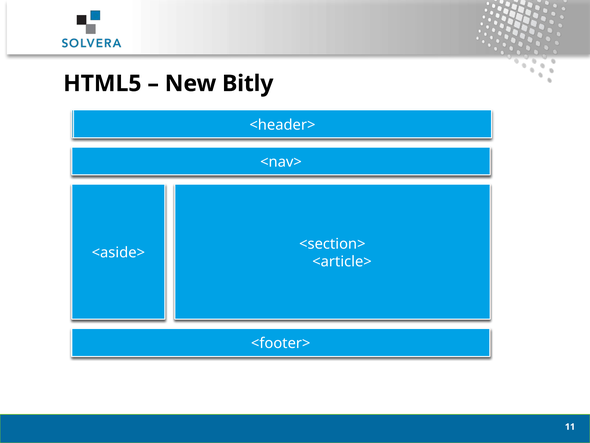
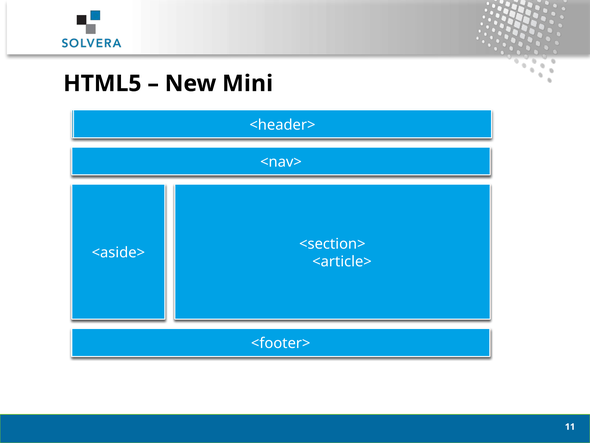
Bitly: Bitly -> Mini
